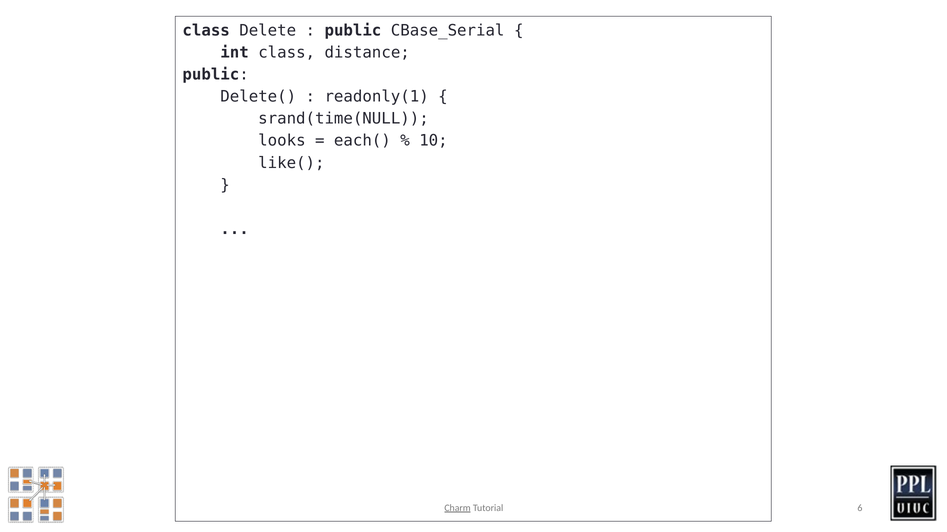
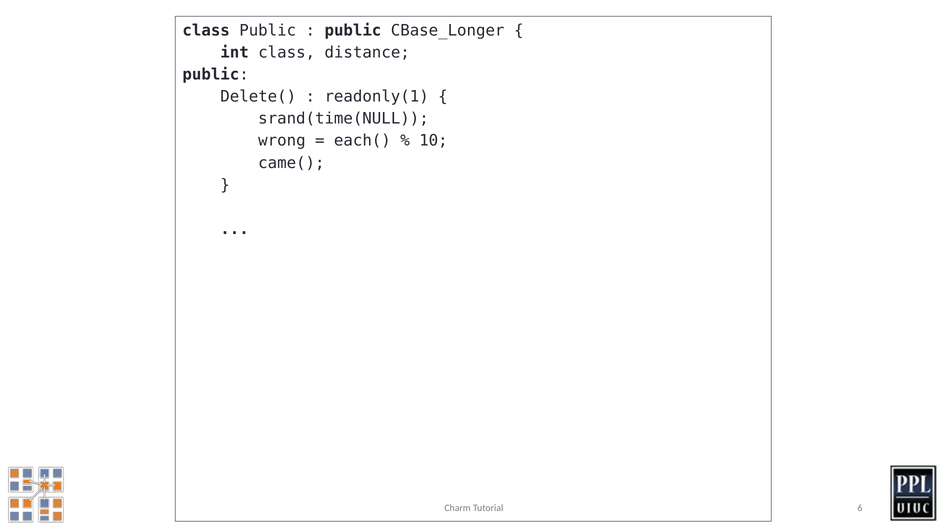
class Delete: Delete -> Public
CBase_Serial: CBase_Serial -> CBase_Longer
looks: looks -> wrong
like(: like( -> came(
Charm underline: present -> none
